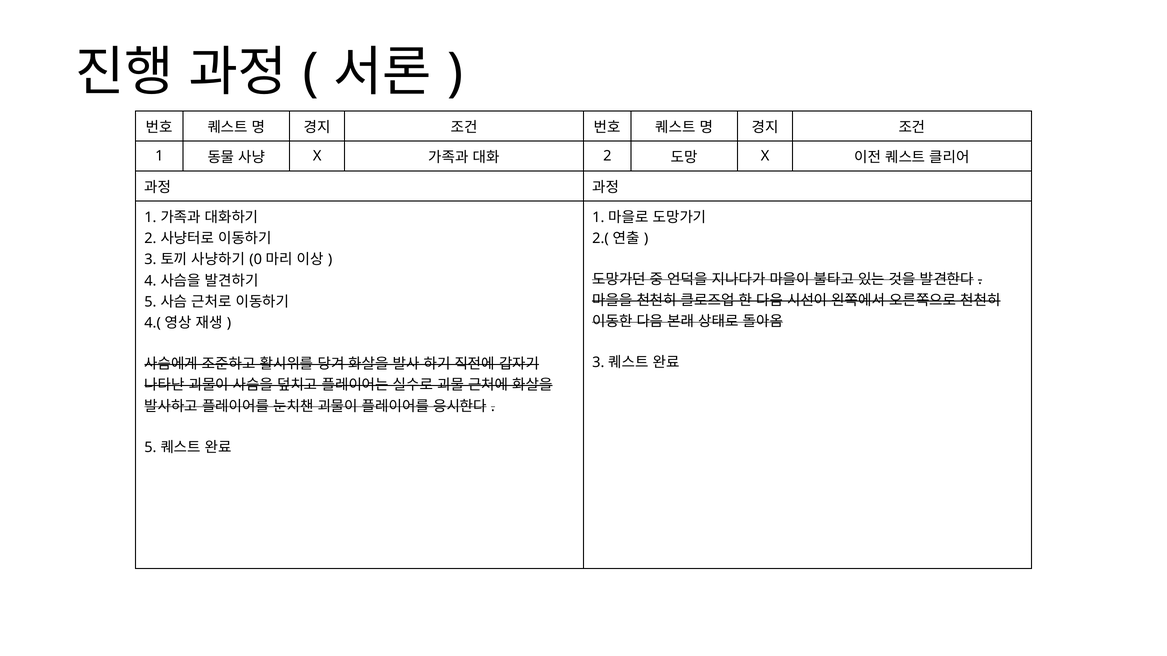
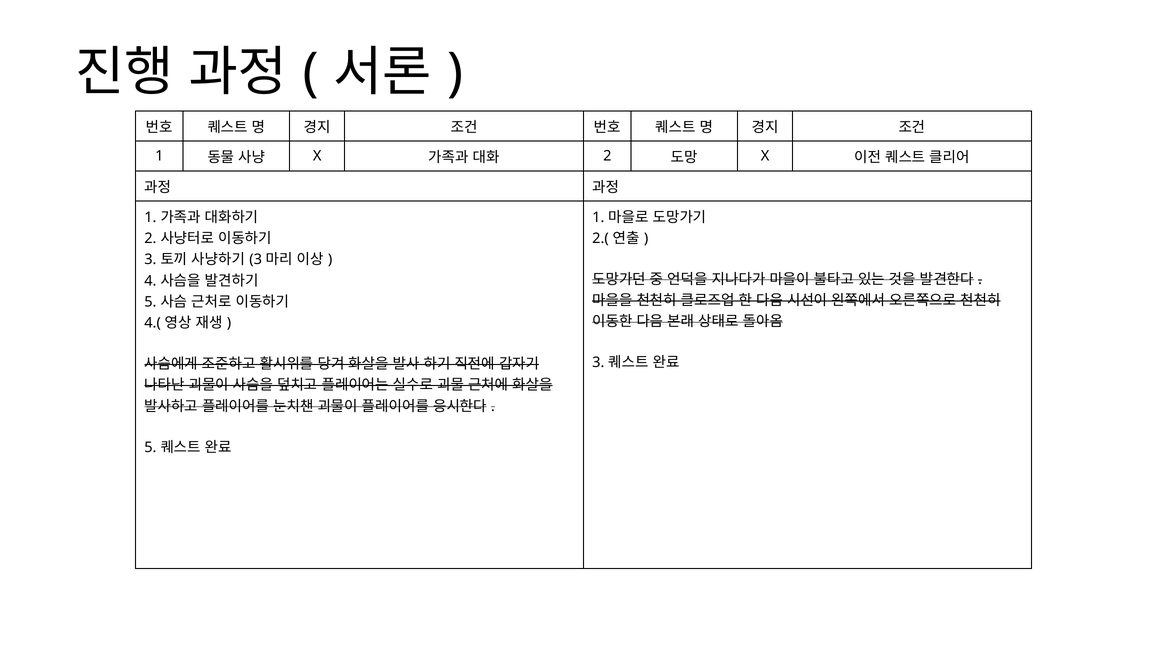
0 at (256, 260): 0 -> 3
